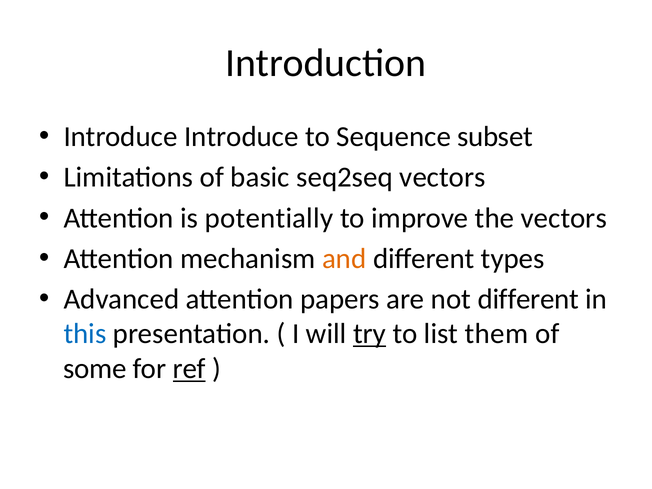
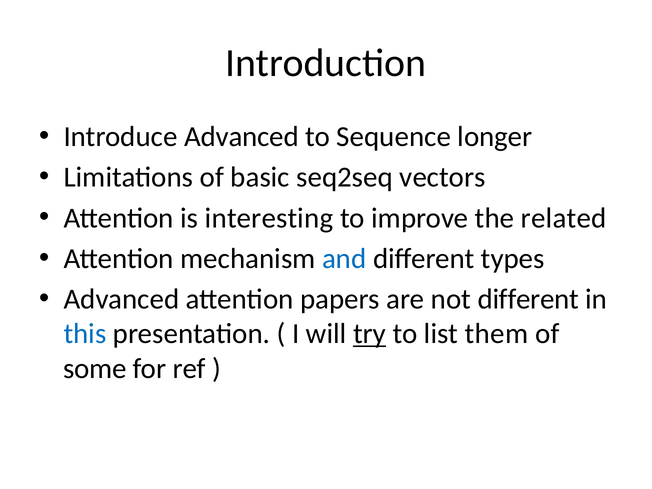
Introduce Introduce: Introduce -> Advanced
subset: subset -> longer
potentially: potentially -> interesting
the vectors: vectors -> related
and colour: orange -> blue
ref underline: present -> none
